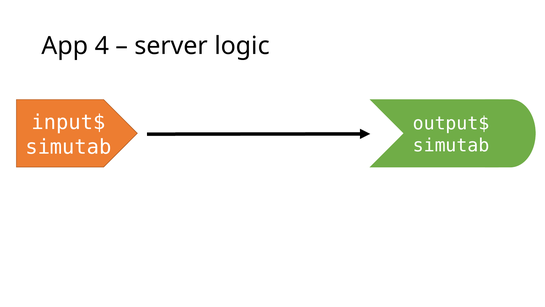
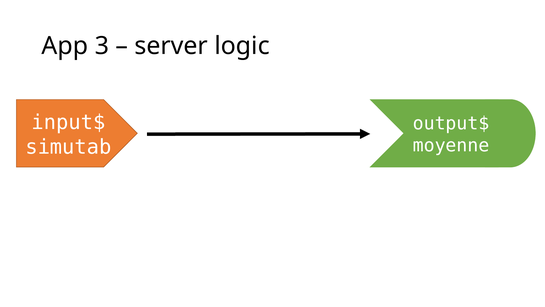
4: 4 -> 3
simutab at (451, 145): simutab -> moyenne
